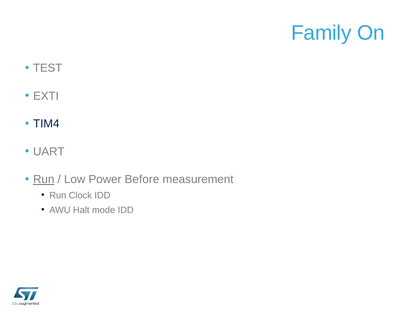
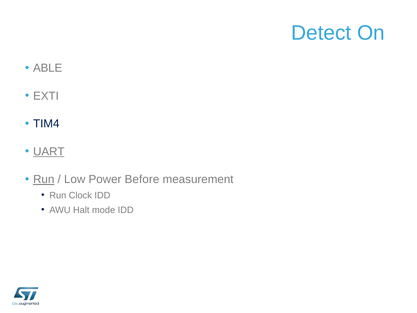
Family: Family -> Detect
TEST: TEST -> ABLE
UART underline: none -> present
